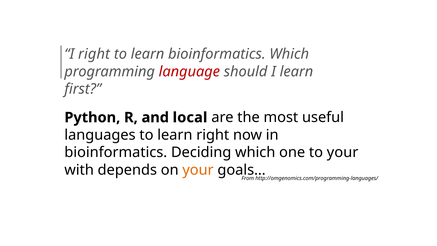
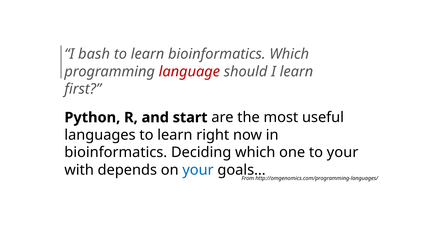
I right: right -> bash
local: local -> start
your at (198, 170) colour: orange -> blue
